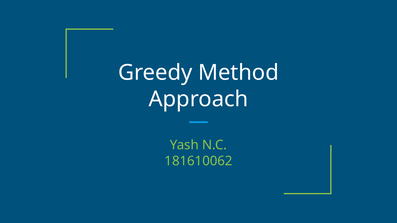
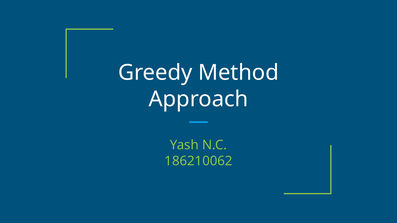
181610062: 181610062 -> 186210062
